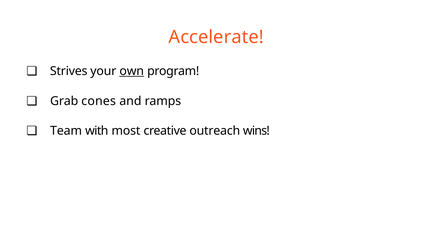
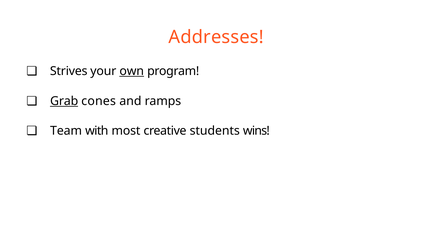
Accelerate: Accelerate -> Addresses
Grab underline: none -> present
outreach: outreach -> students
